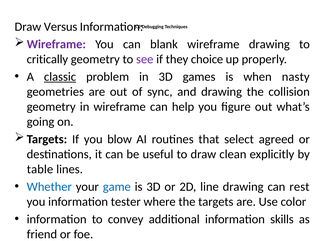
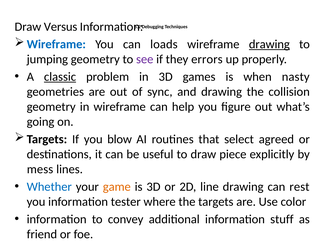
Wireframe at (56, 44) colour: purple -> blue
blank: blank -> loads
drawing at (269, 44) underline: none -> present
critically: critically -> jumping
choice: choice -> errors
clean: clean -> piece
table: table -> mess
game colour: blue -> orange
skills: skills -> stuff
